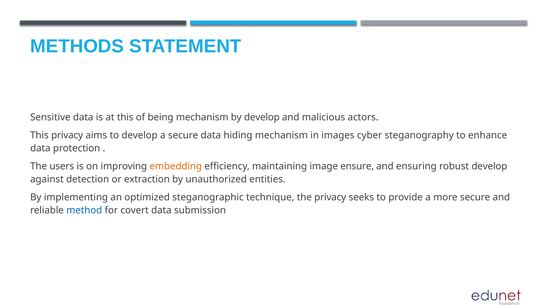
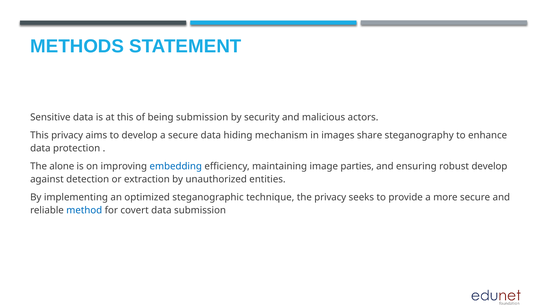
being mechanism: mechanism -> submission
by develop: develop -> security
cyber: cyber -> share
users: users -> alone
embedding colour: orange -> blue
ensure: ensure -> parties
